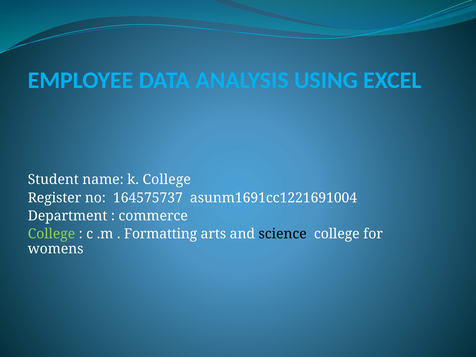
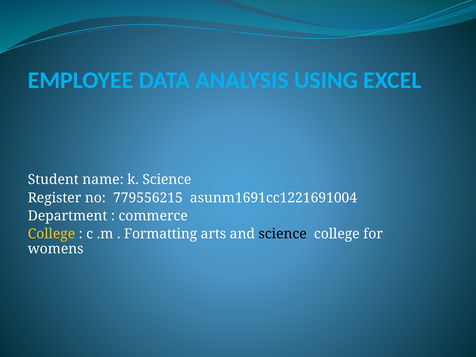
k College: College -> Science
164575737: 164575737 -> 779556215
College at (51, 234) colour: light green -> yellow
